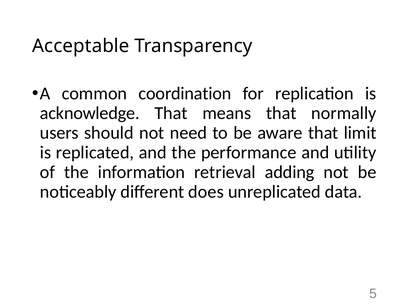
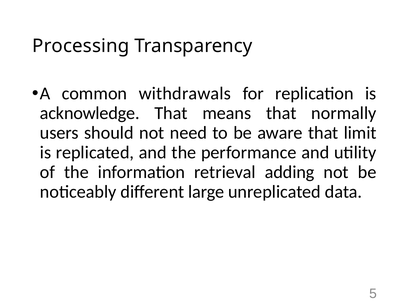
Acceptable: Acceptable -> Processing
coordination: coordination -> withdrawals
does: does -> large
